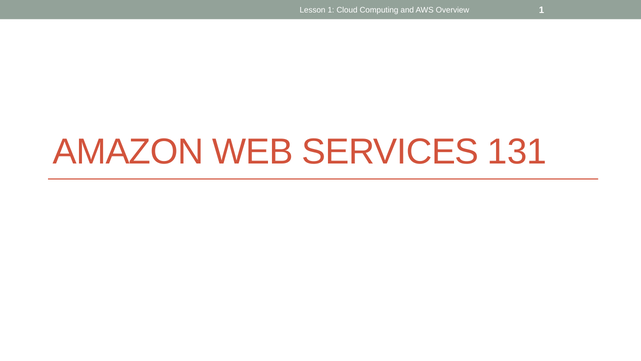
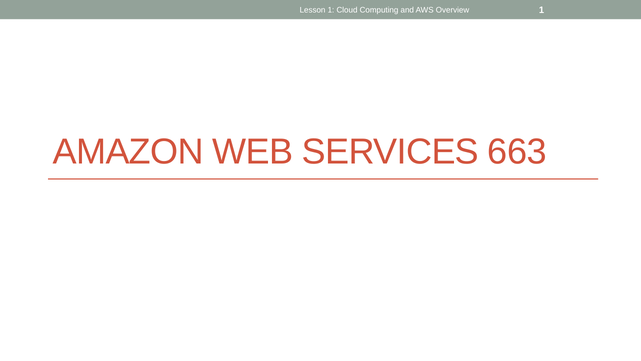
131: 131 -> 663
